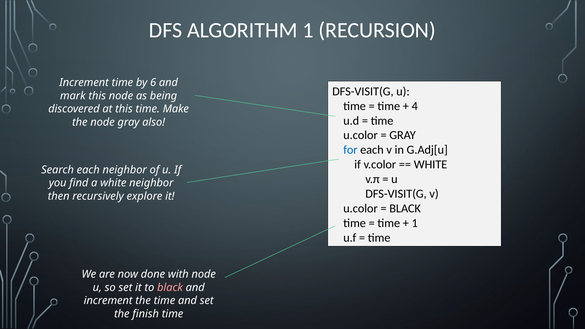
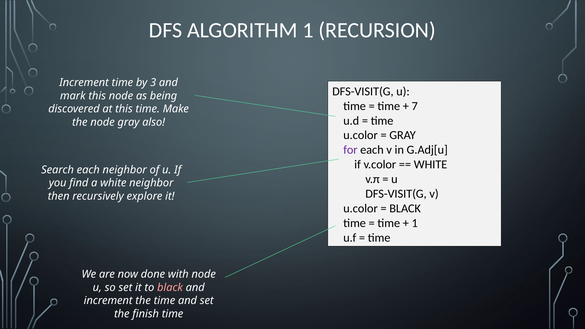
6: 6 -> 3
4: 4 -> 7
for colour: blue -> purple
